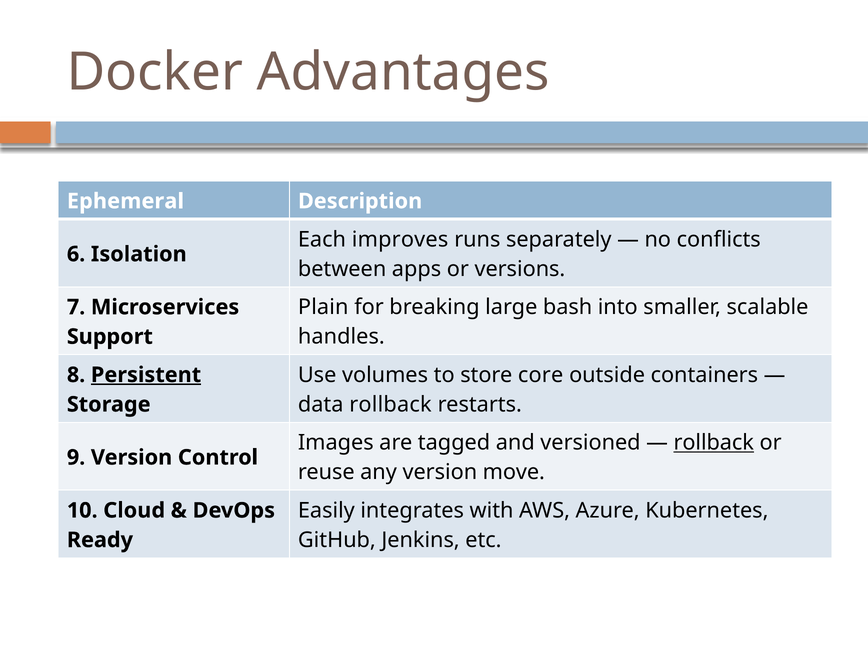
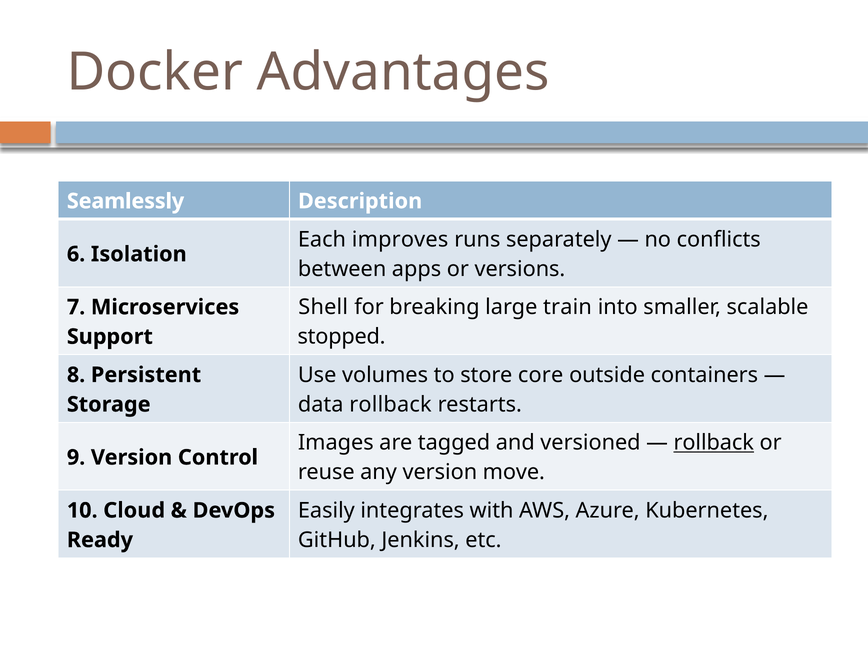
Ephemeral: Ephemeral -> Seamlessly
Plain: Plain -> Shell
bash: bash -> train
handles: handles -> stopped
Persistent underline: present -> none
